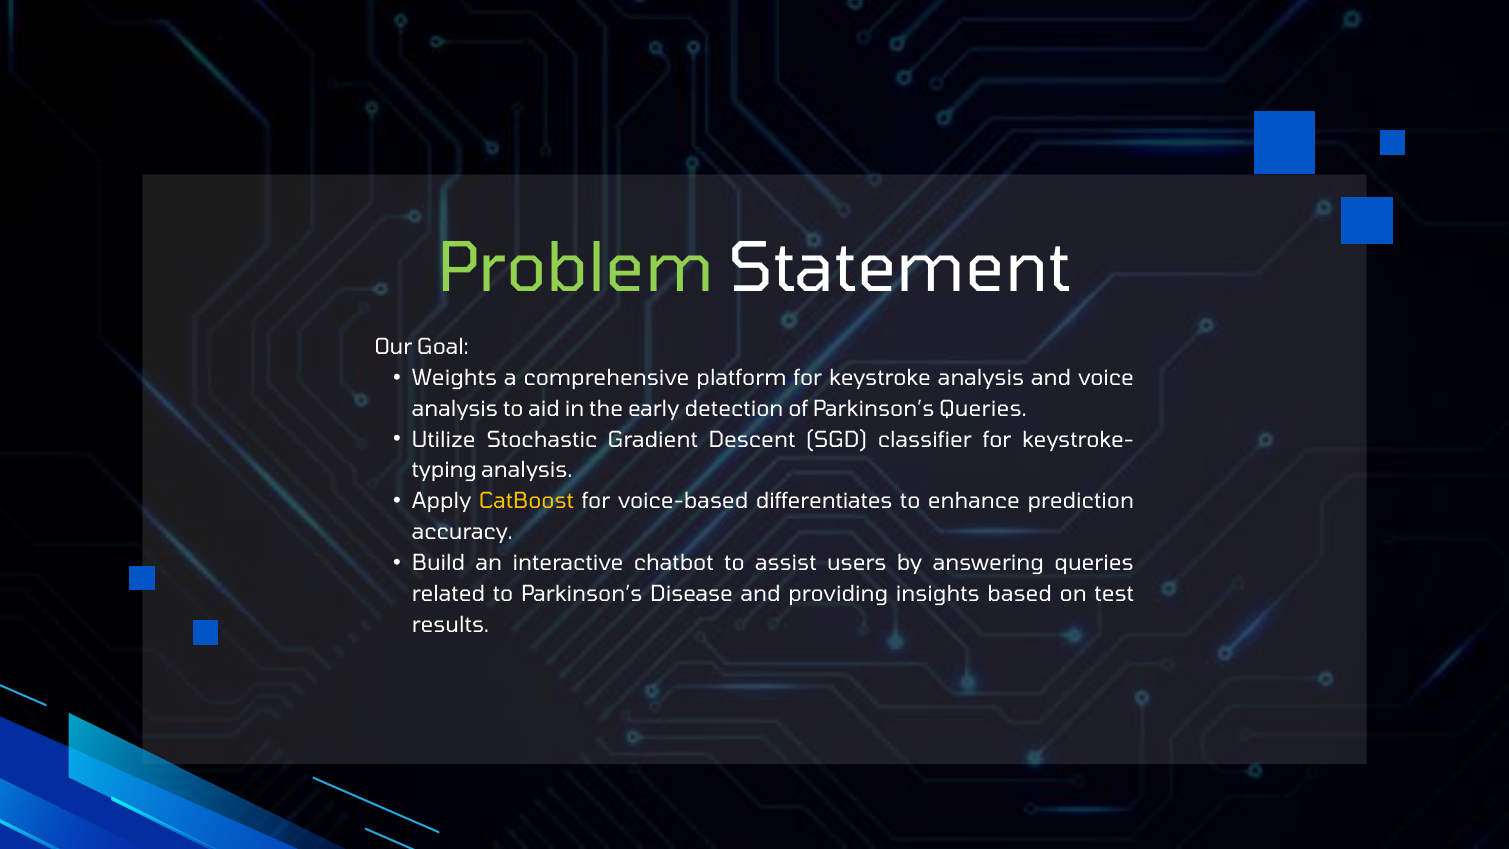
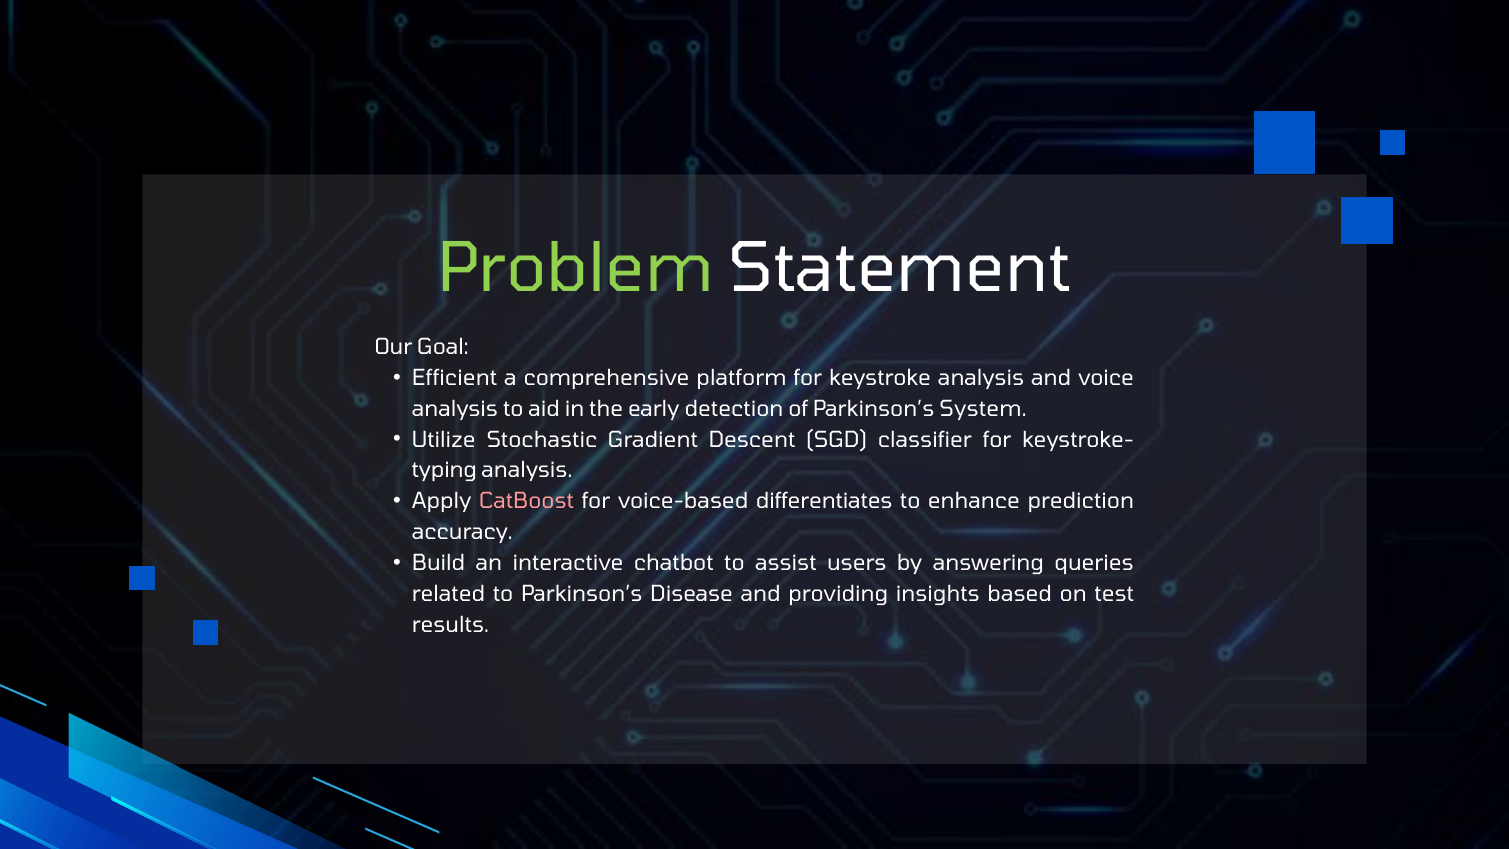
Weights: Weights -> Efficient
Parkinson’s Queries: Queries -> System
CatBoost colour: yellow -> pink
